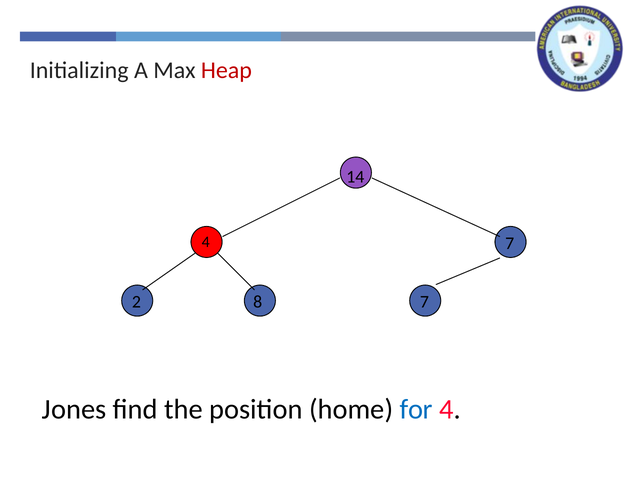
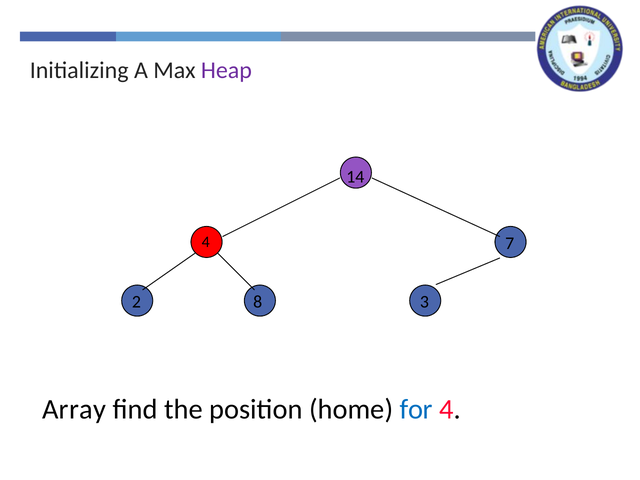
Heap colour: red -> purple
2 7: 7 -> 3
Jones: Jones -> Array
